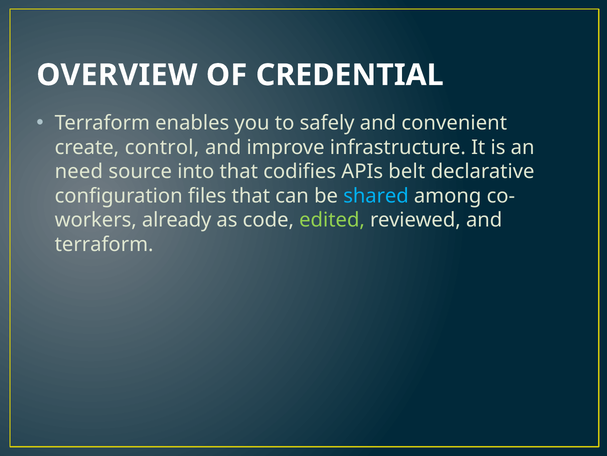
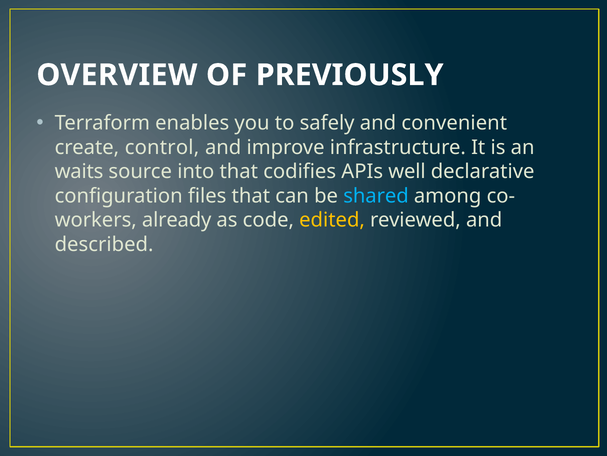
CREDENTIAL: CREDENTIAL -> PREVIOUSLY
need: need -> waits
belt: belt -> well
edited colour: light green -> yellow
terraform at (104, 244): terraform -> described
